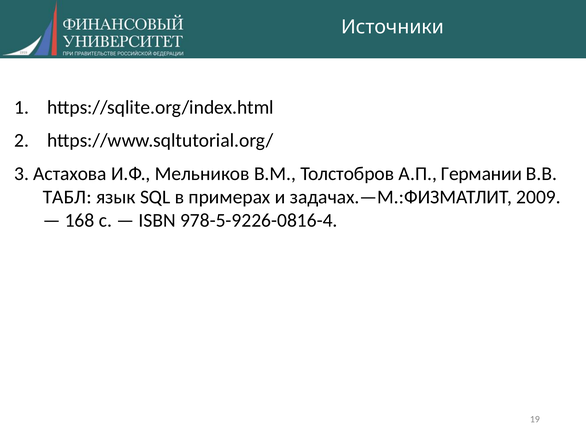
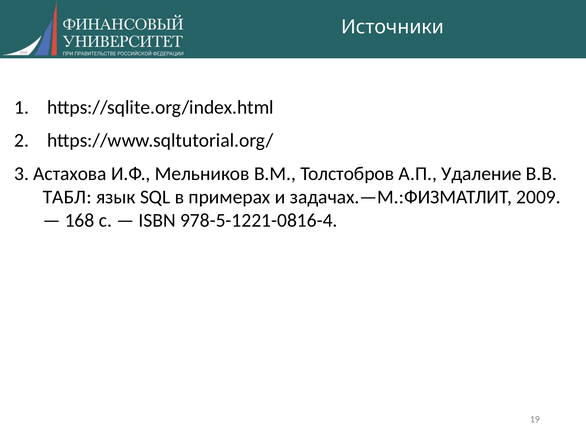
Германии: Германии -> Удаление
978-5-9226-0816-4: 978-5-9226-0816-4 -> 978-5-1221-0816-4
